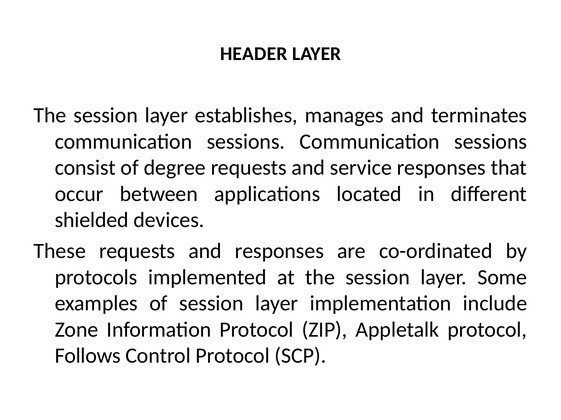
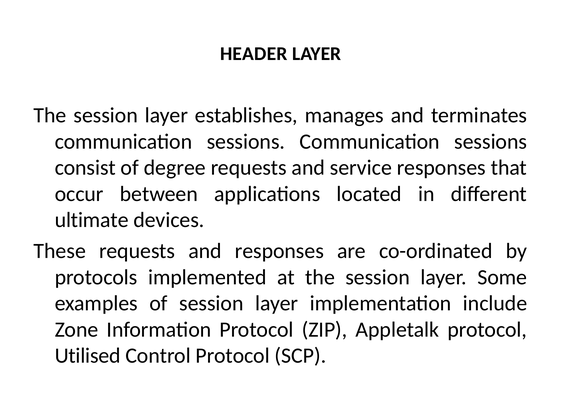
shielded: shielded -> ultimate
Follows: Follows -> Utilised
